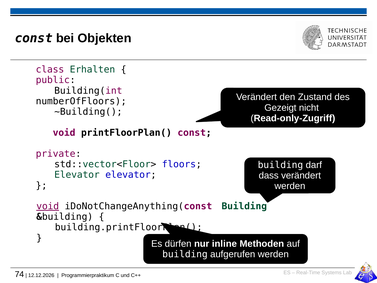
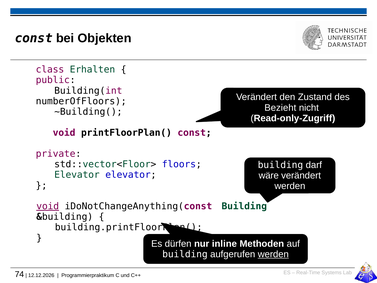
Gezeigt: Gezeigt -> Bezieht
dass: dass -> wäre
werden at (273, 254) underline: none -> present
